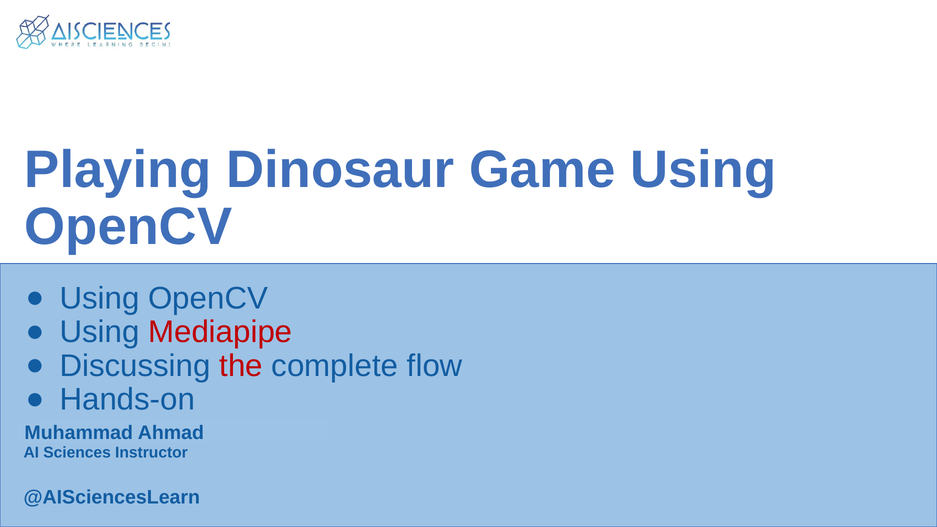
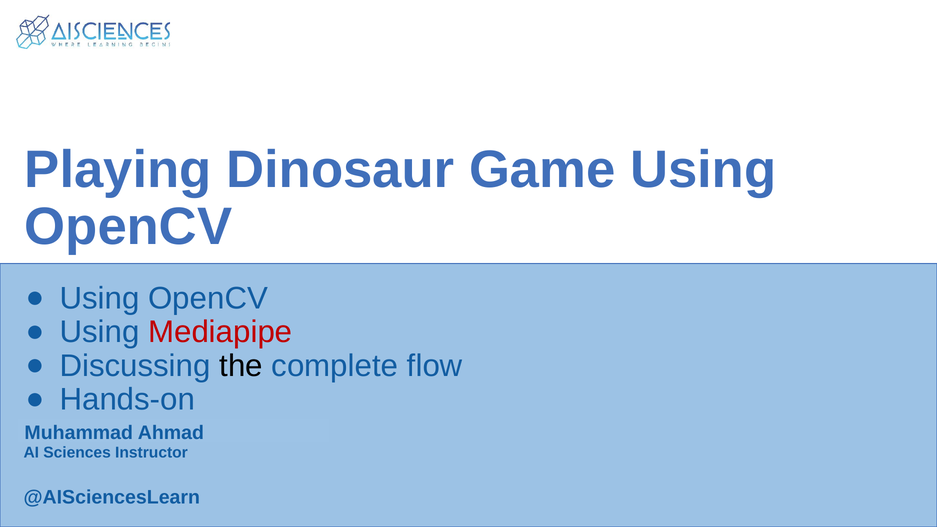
the colour: red -> black
